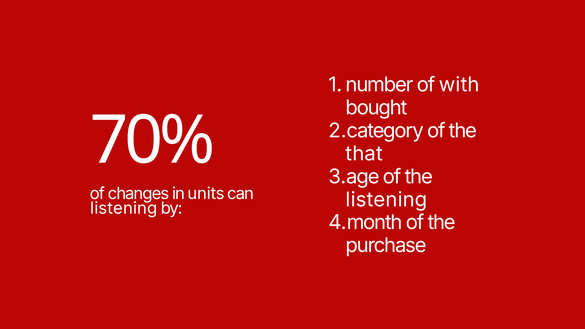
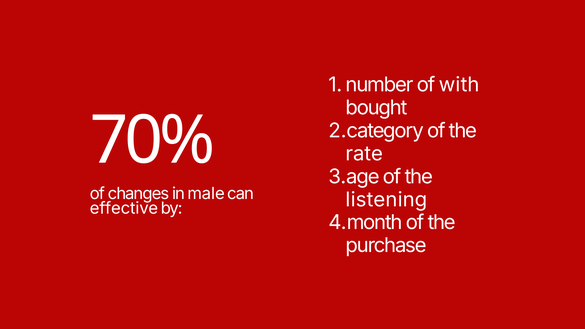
that: that -> rate
units: units -> male
listening at (124, 208): listening -> effective
